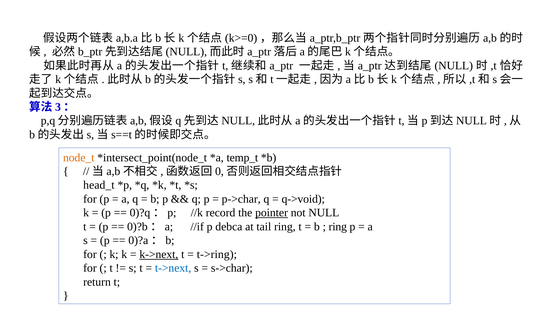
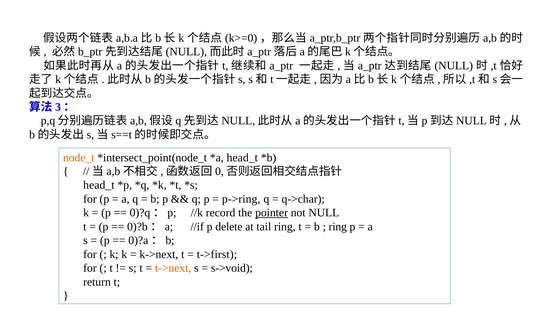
temp_t at (242, 158): temp_t -> head_t
p->char: p->char -> p->ring
q->void: q->void -> q->char
debca: debca -> delete
k->next underline: present -> none
t->ring: t->ring -> t->first
t->next colour: blue -> orange
s->char: s->char -> s->void
